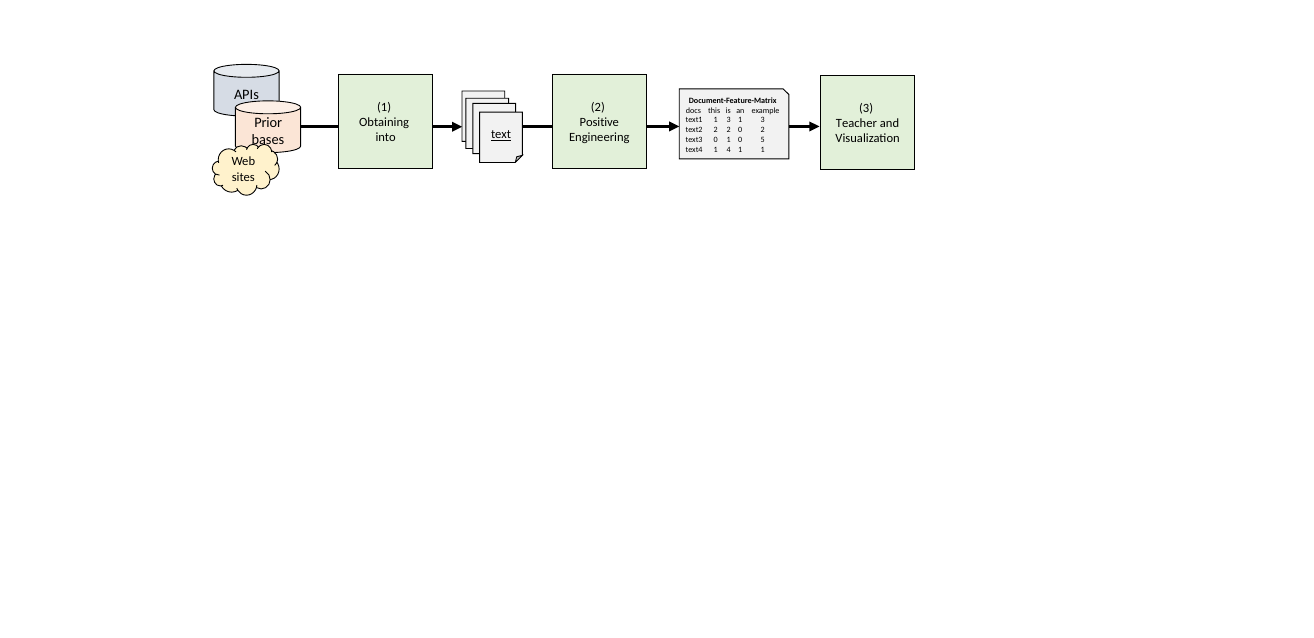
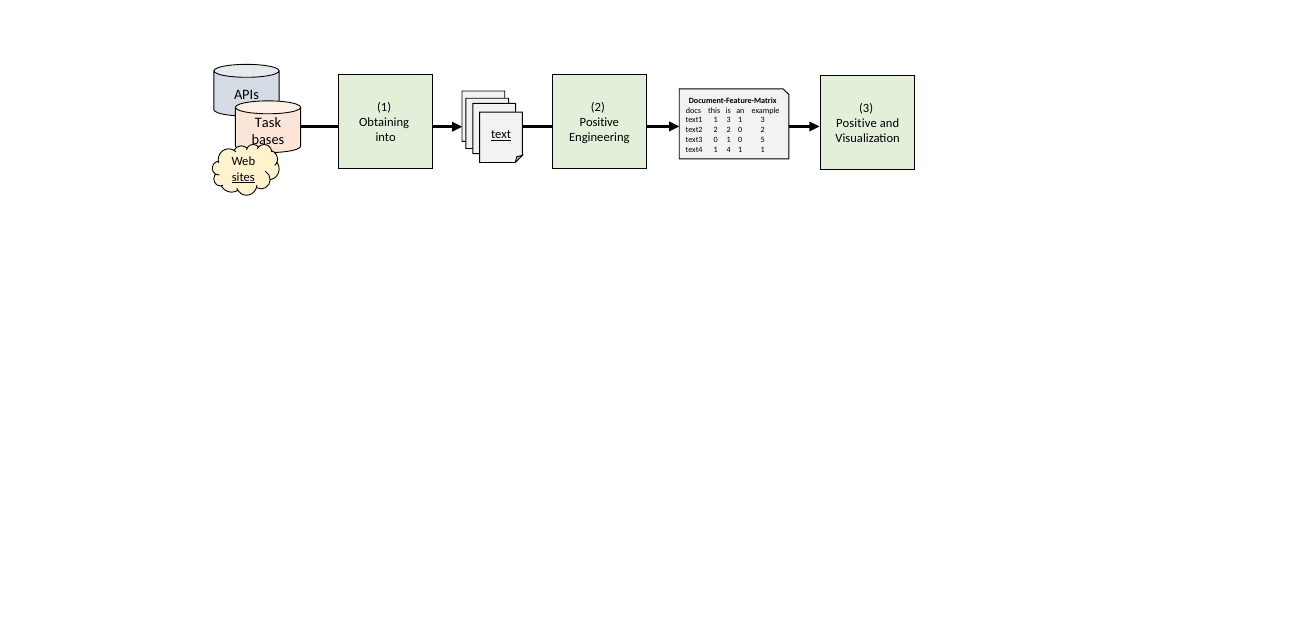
Prior: Prior -> Task
Teacher at (856, 123): Teacher -> Positive
sites underline: none -> present
